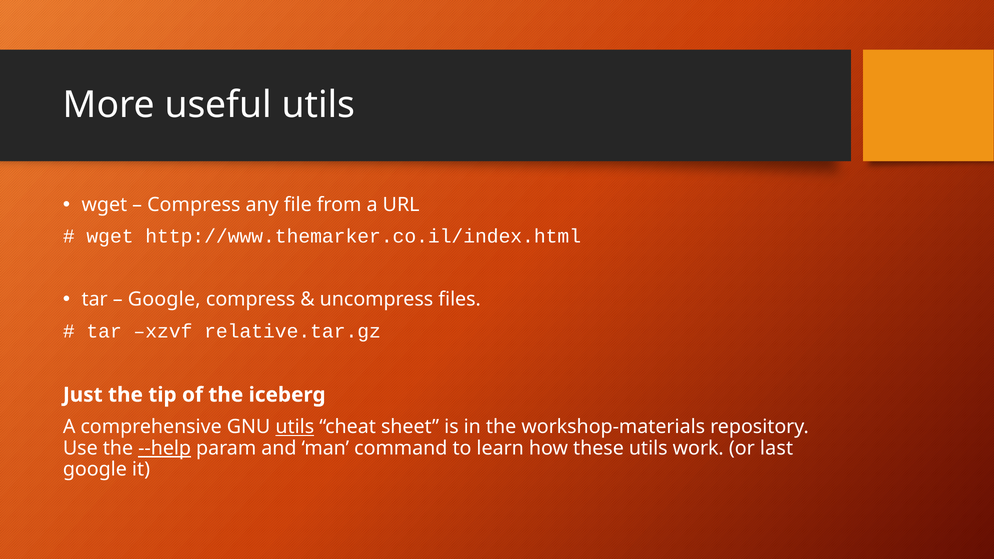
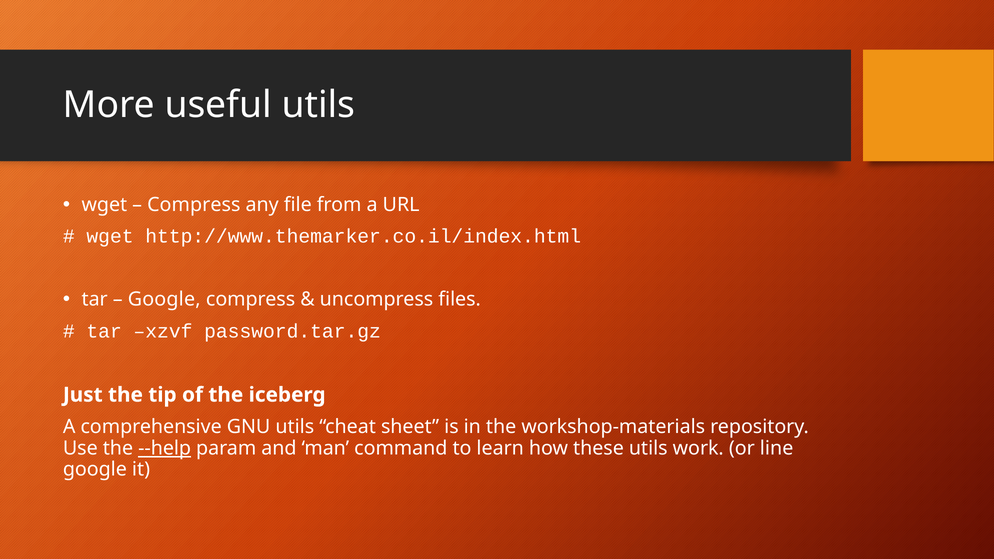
relative.tar.gz: relative.tar.gz -> password.tar.gz
utils at (295, 427) underline: present -> none
last: last -> line
